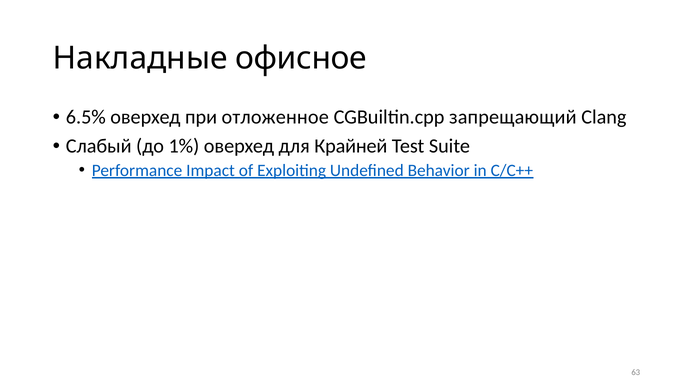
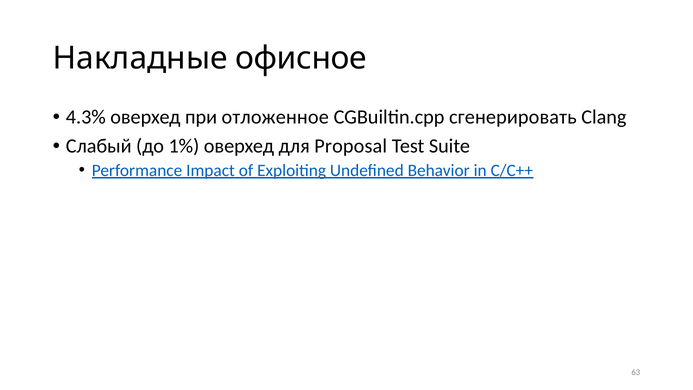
6.5%: 6.5% -> 4.3%
запрещающий: запрещающий -> сгенерировать
Крайней: Крайней -> Proposal
